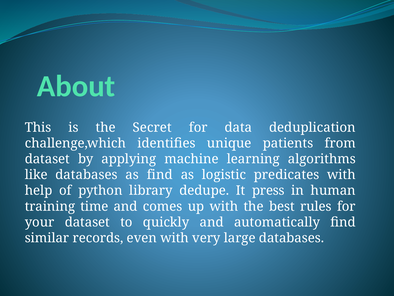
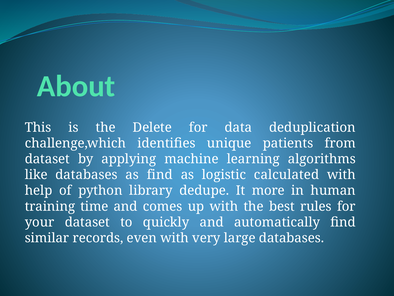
Secret: Secret -> Delete
predicates: predicates -> calculated
press: press -> more
